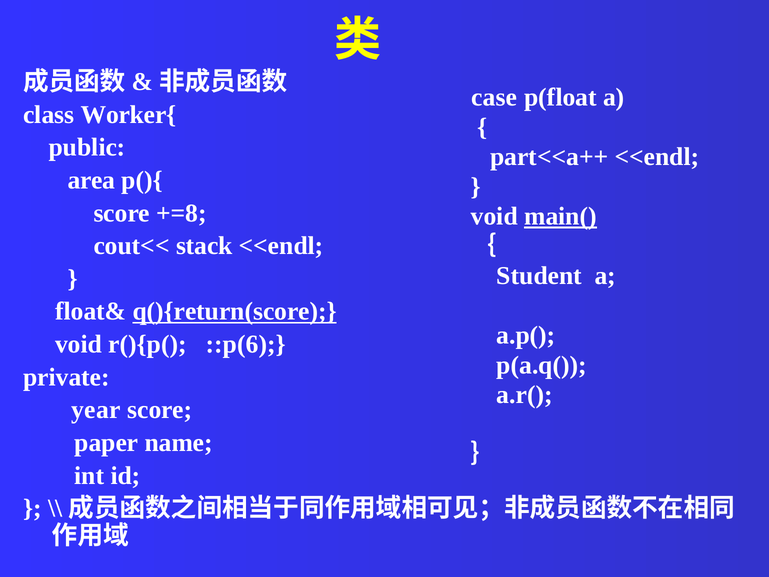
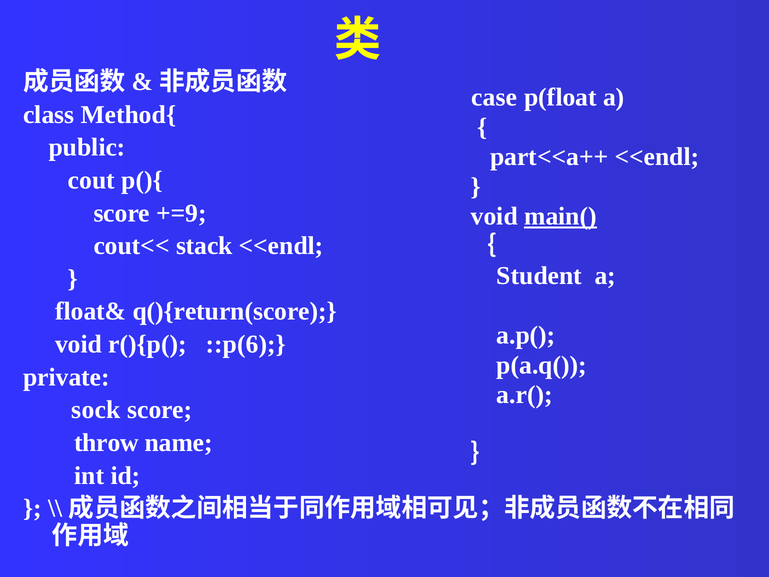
Worker{: Worker{ -> Method{
area: area -> cout
+=8: +=8 -> +=9
q(){return(score underline: present -> none
year: year -> sock
paper: paper -> throw
